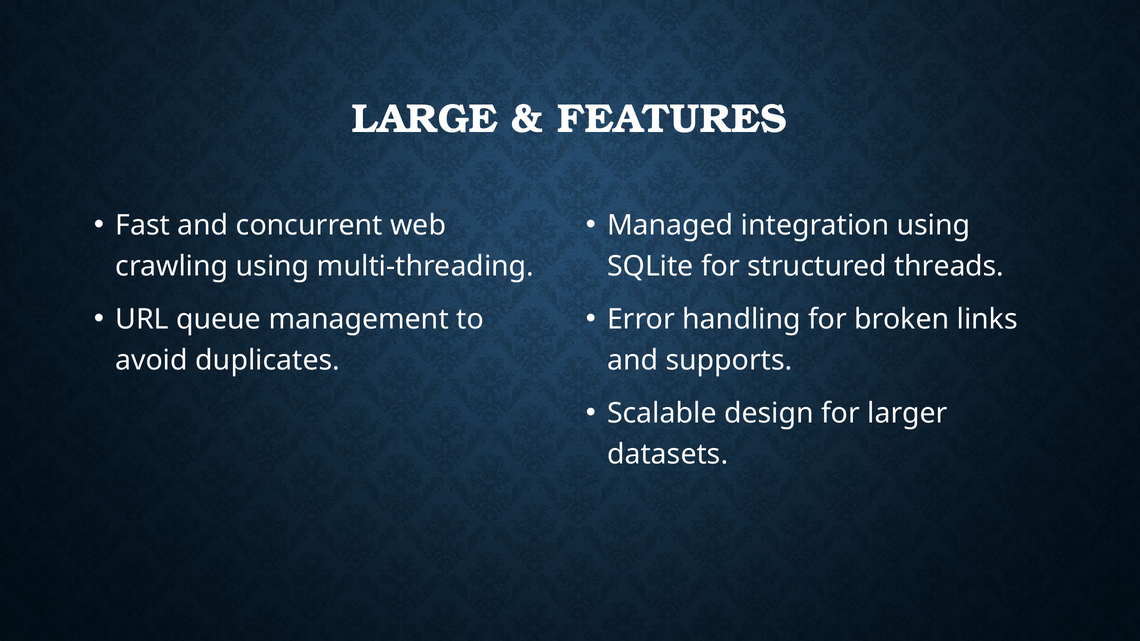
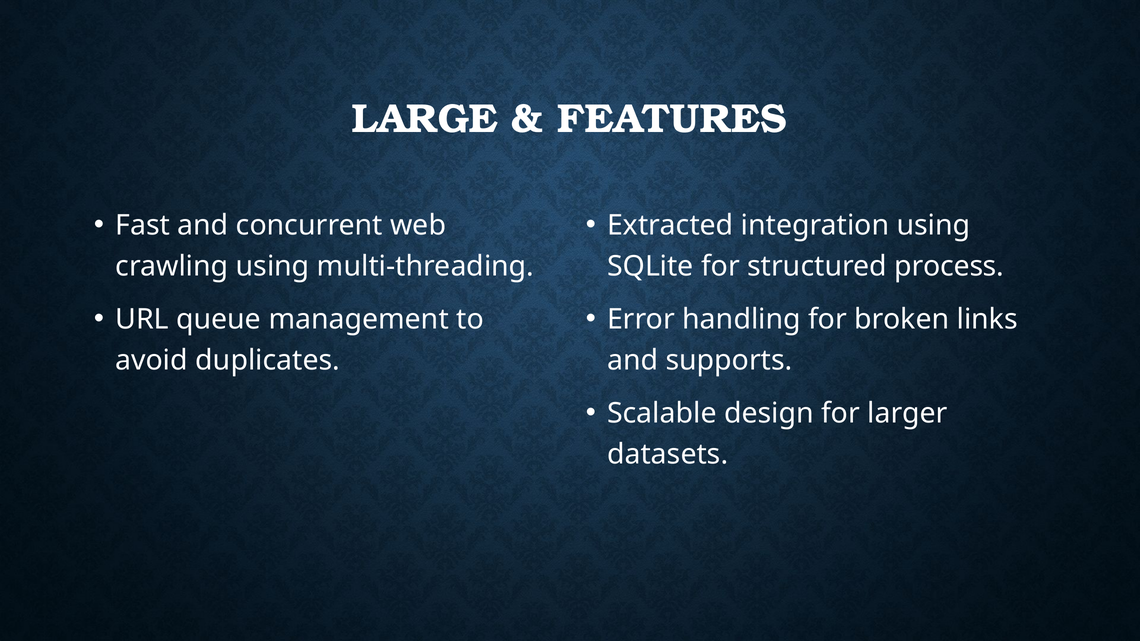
Managed: Managed -> Extracted
threads: threads -> process
